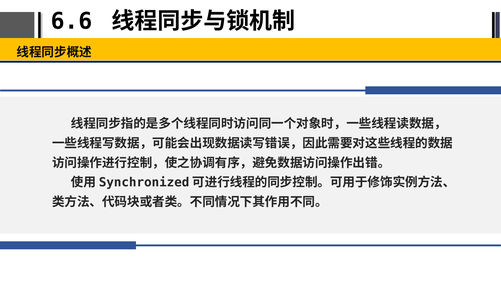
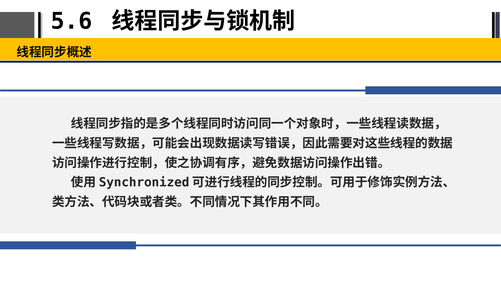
6.6: 6.6 -> 5.6
